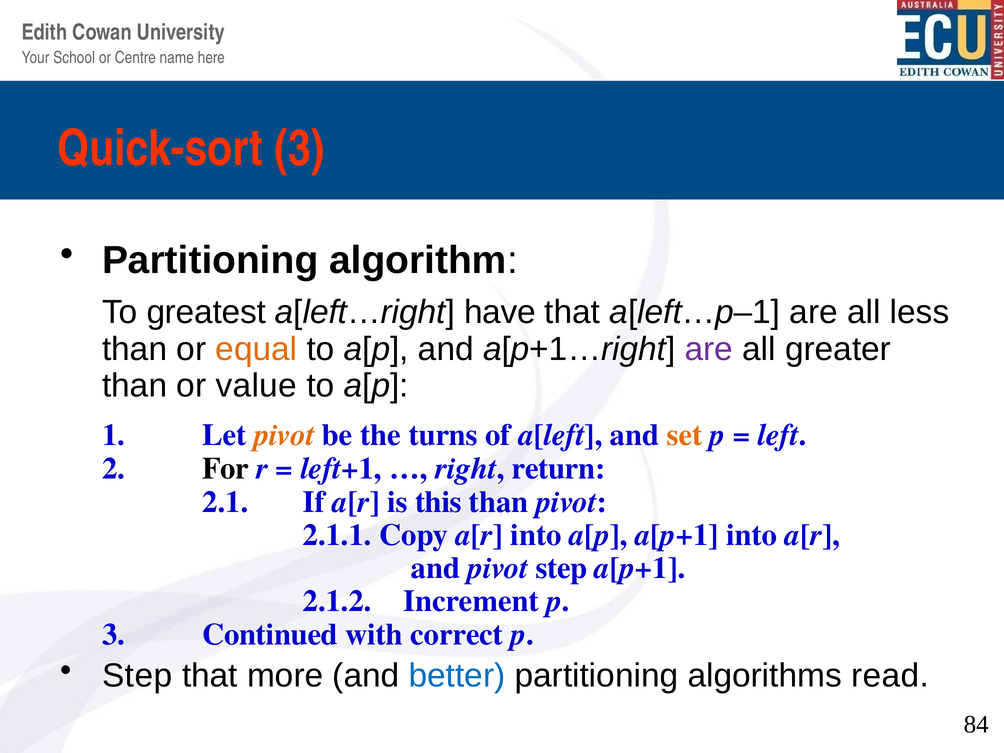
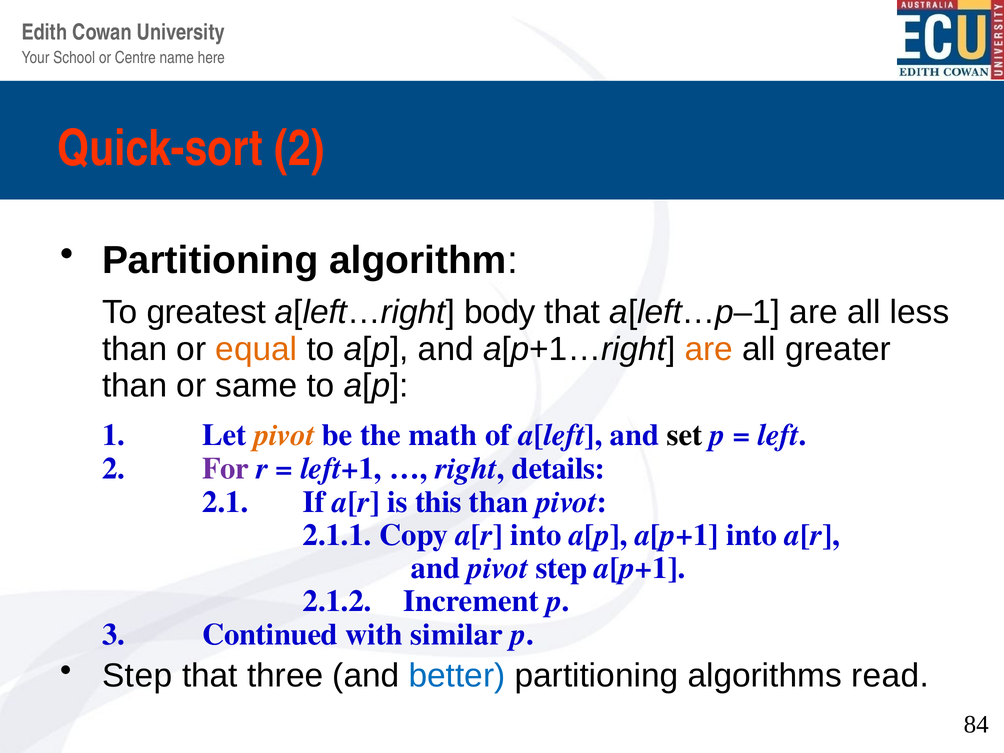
Quick-sort 3: 3 -> 2
have: have -> body
are at (709, 349) colour: purple -> orange
value: value -> same
turns: turns -> math
set colour: orange -> black
For colour: black -> purple
return: return -> details
correct: correct -> similar
more: more -> three
